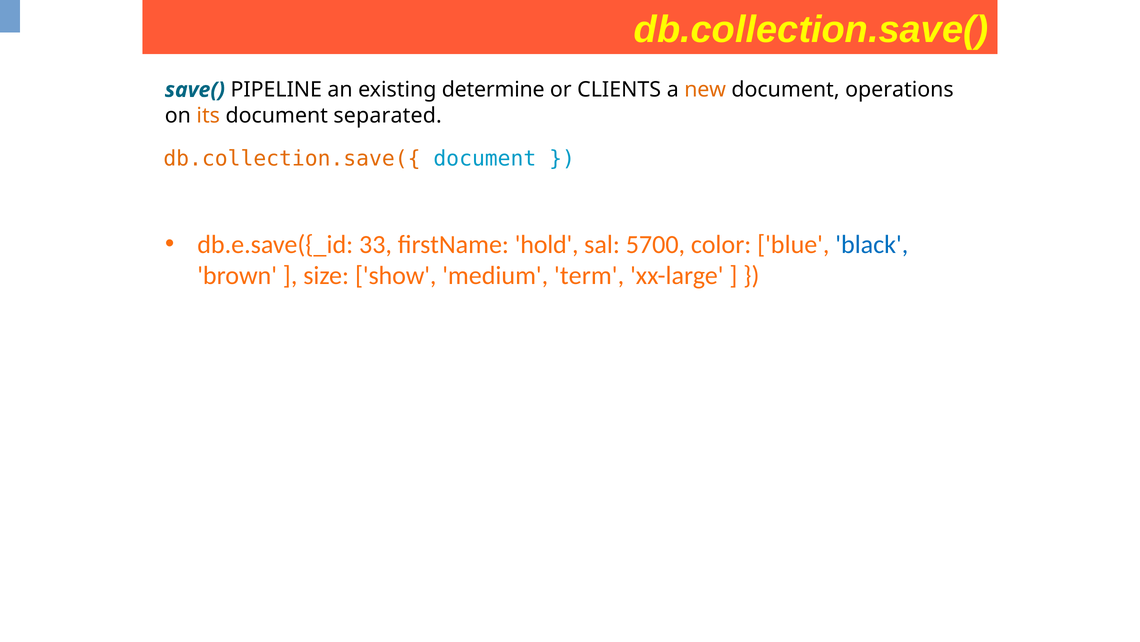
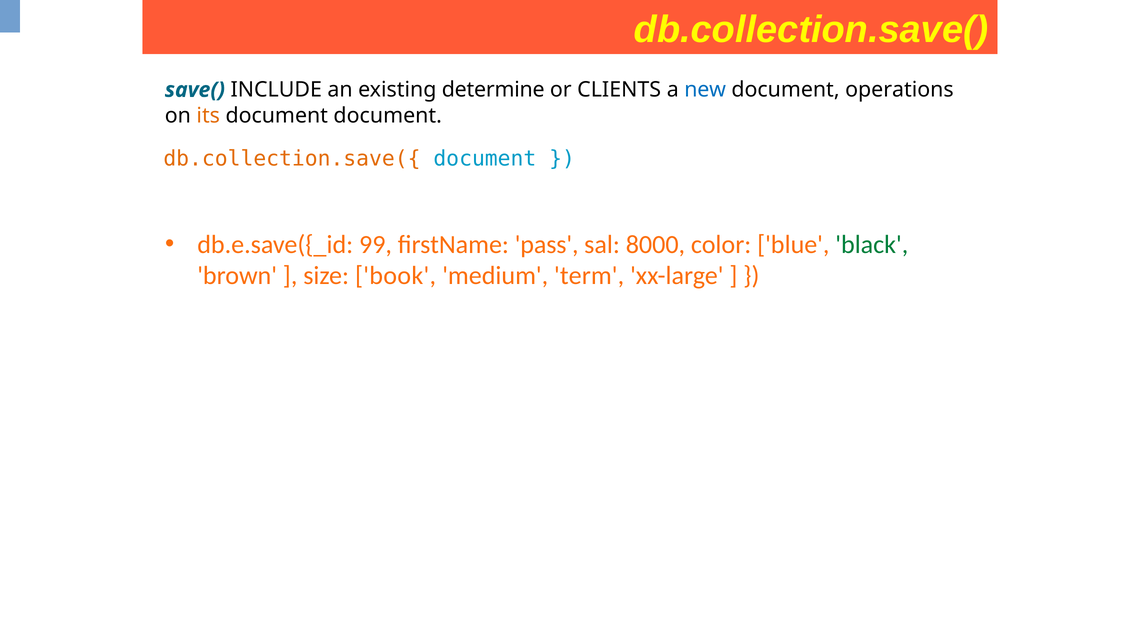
PIPELINE: PIPELINE -> INCLUDE
new colour: orange -> blue
document separated: separated -> document
33: 33 -> 99
hold: hold -> pass
5700: 5700 -> 8000
black colour: blue -> green
show: show -> book
